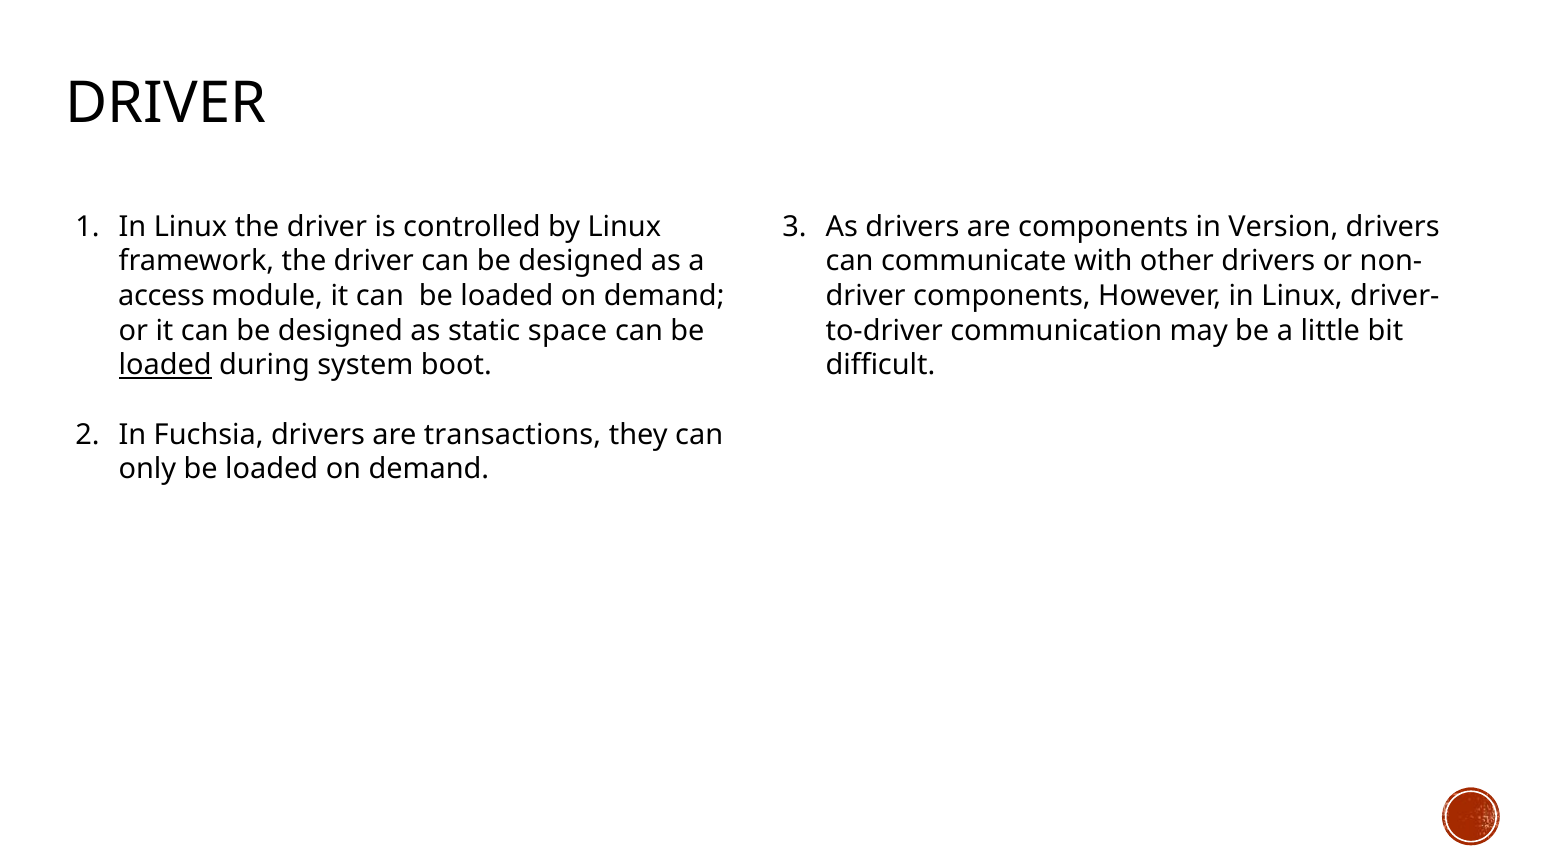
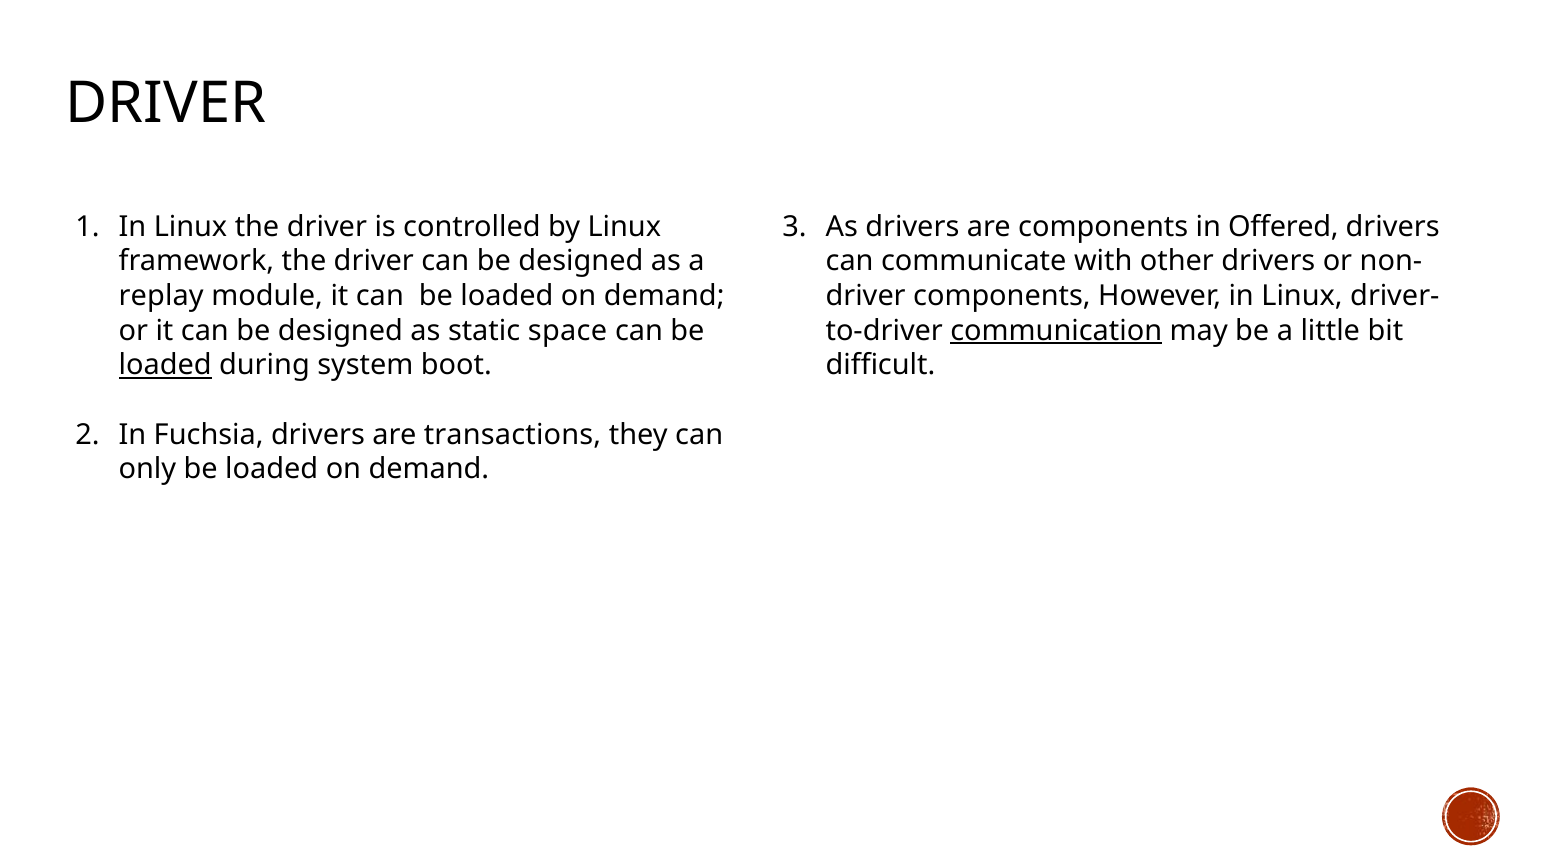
Version: Version -> Offered
access: access -> replay
communication underline: none -> present
